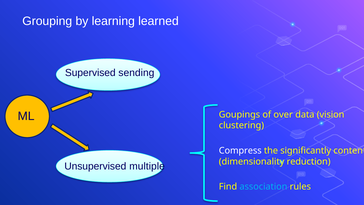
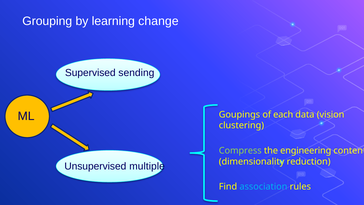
learned: learned -> change
over: over -> each
Compress colour: white -> light green
significantly: significantly -> engineering
